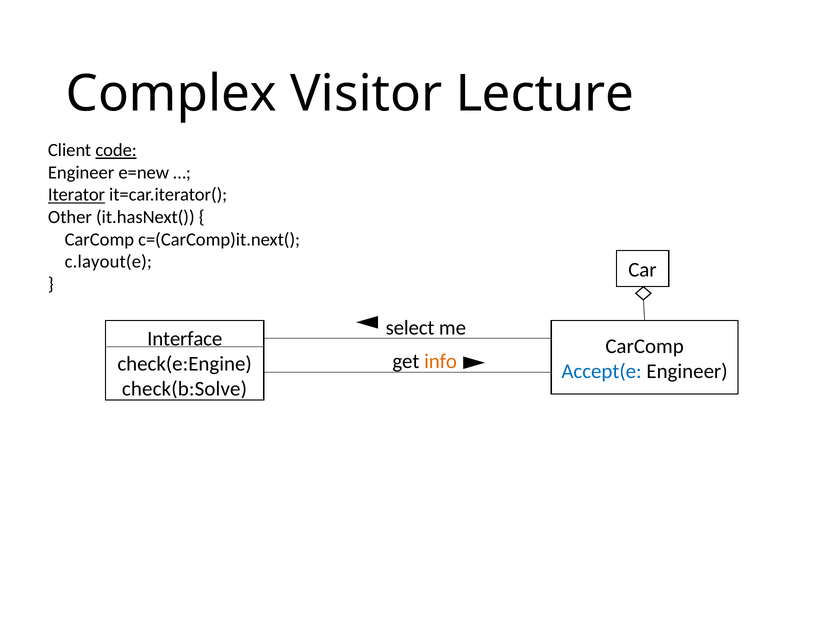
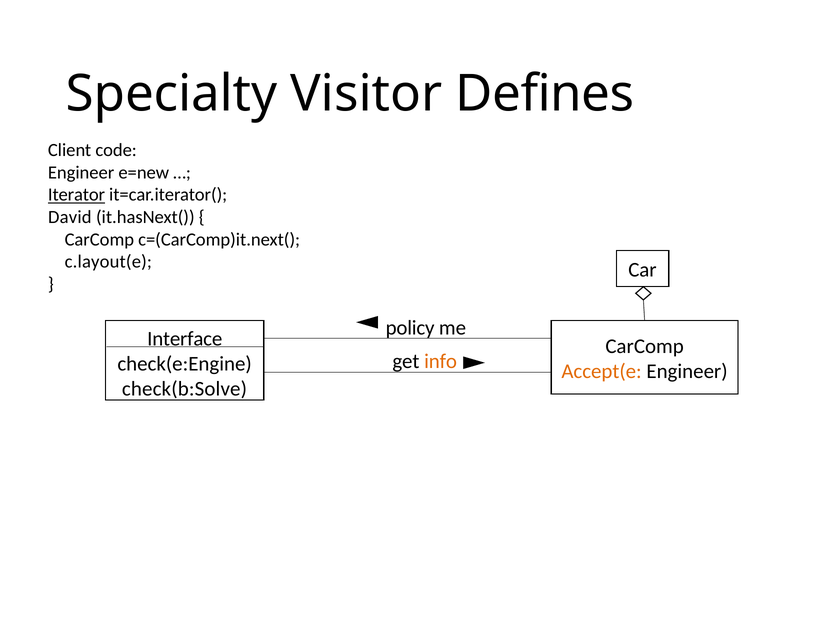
Complex: Complex -> Specialty
Lecture: Lecture -> Defines
code underline: present -> none
Other: Other -> David
select: select -> policy
Accept(e colour: blue -> orange
